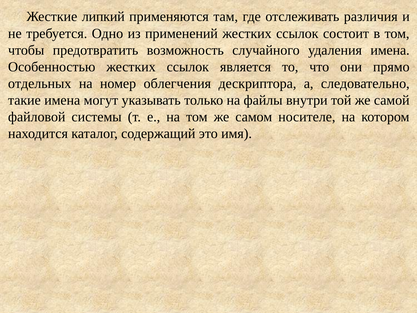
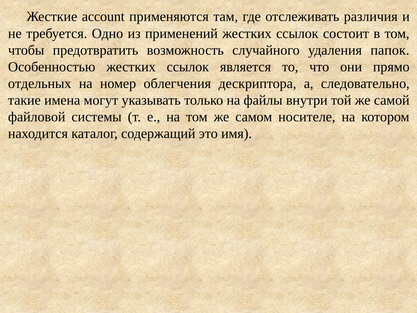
липкий: липкий -> account
удаления имена: имена -> папок
